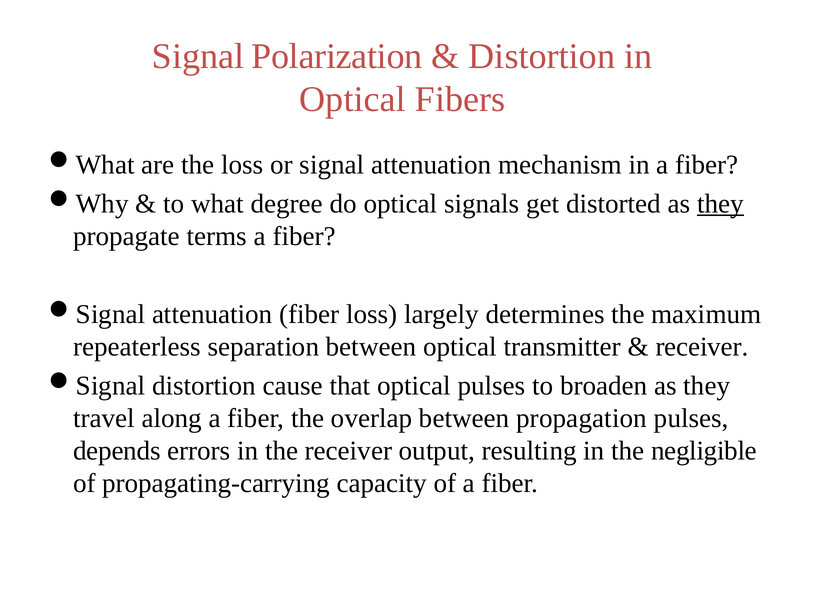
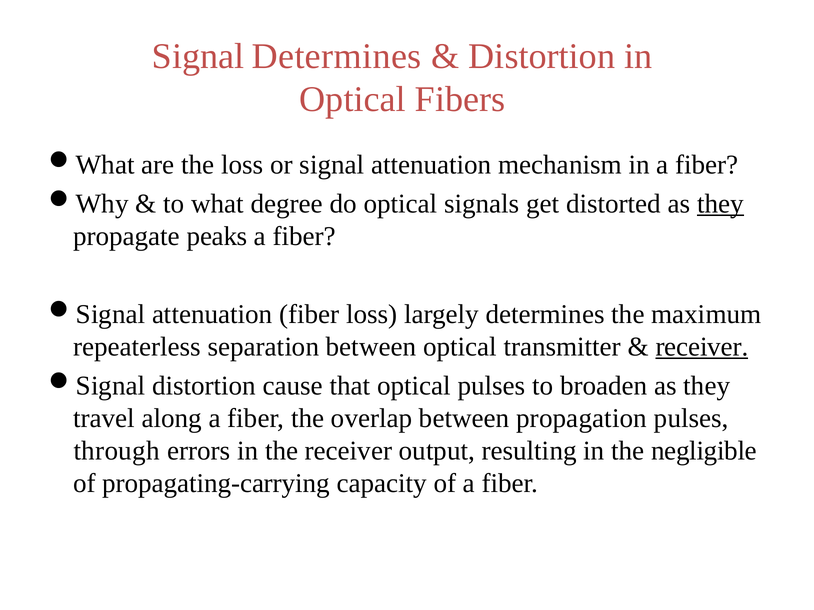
Signal Polarization: Polarization -> Determines
terms: terms -> peaks
receiver at (702, 347) underline: none -> present
depends: depends -> through
